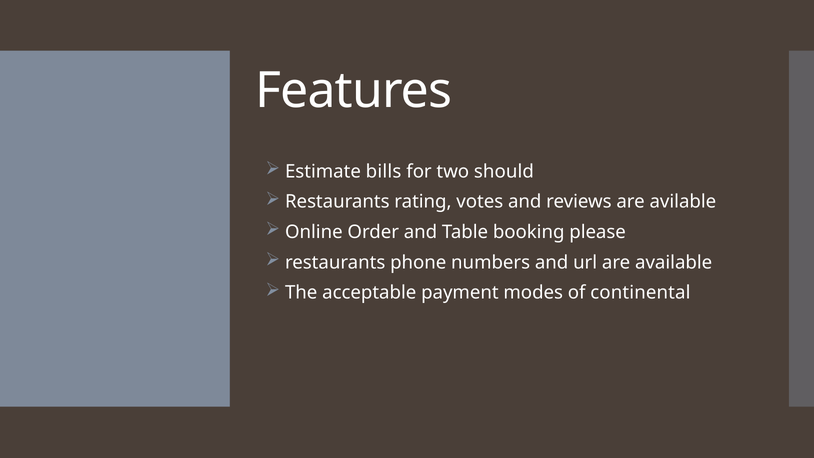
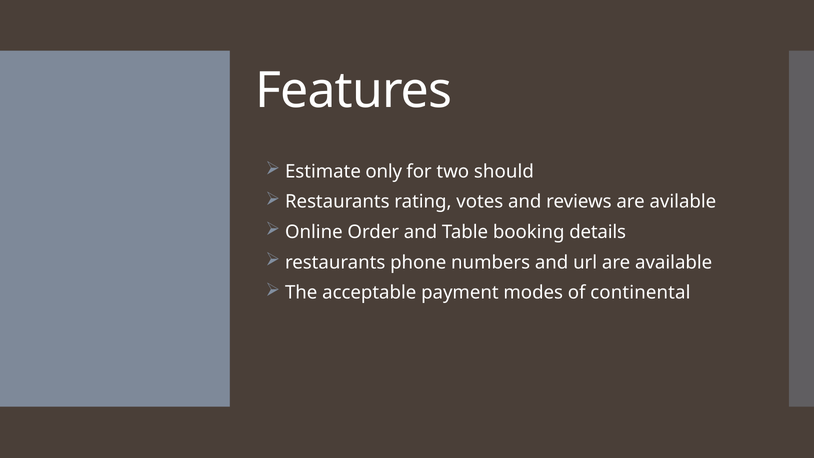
bills: bills -> only
please: please -> details
